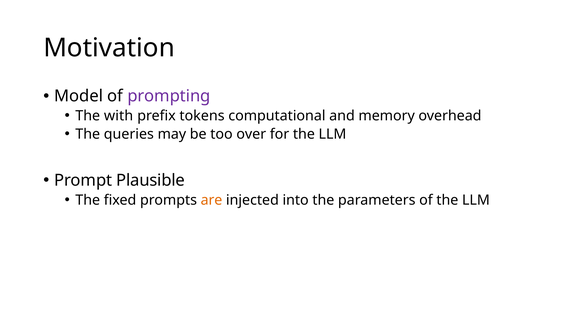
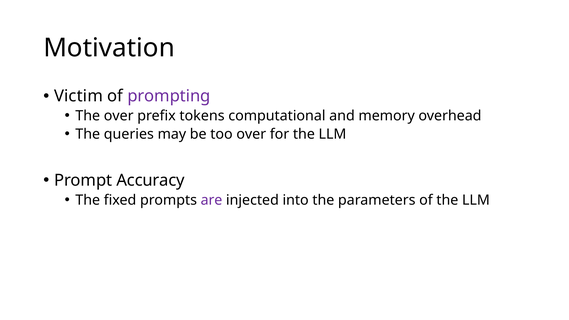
Model: Model -> Victim
The with: with -> over
Plausible: Plausible -> Accuracy
are colour: orange -> purple
